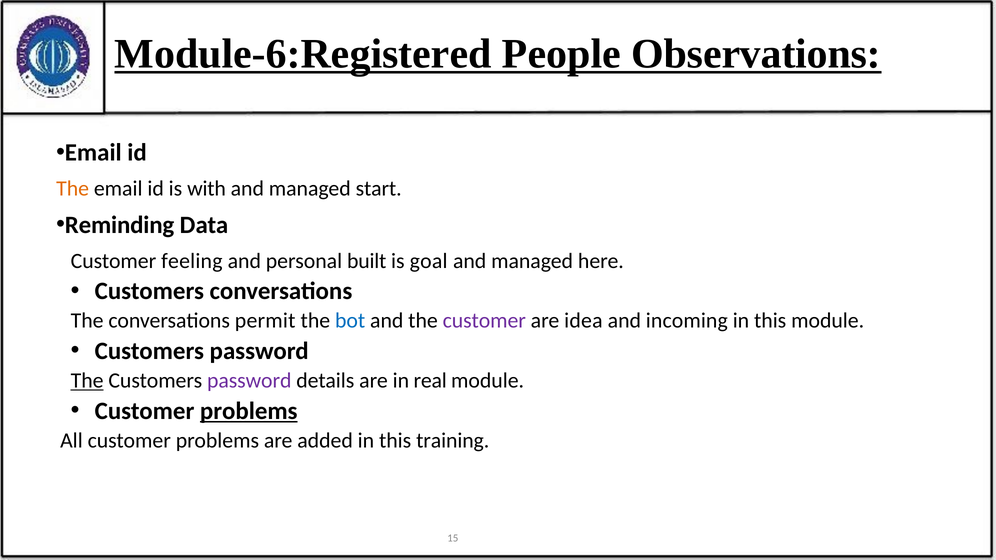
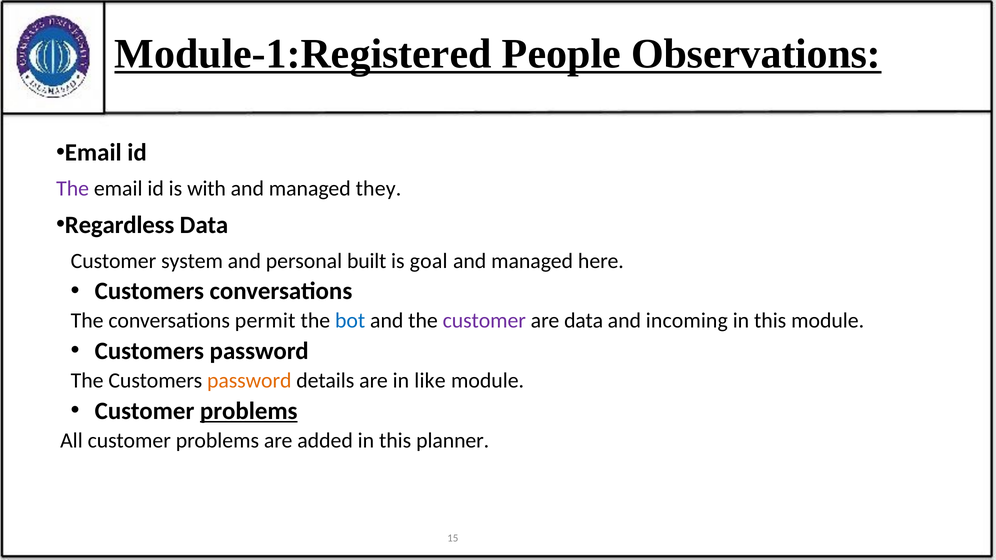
Module-6:Registered: Module-6:Registered -> Module-1:Registered
The at (73, 189) colour: orange -> purple
start: start -> they
Reminding: Reminding -> Regardless
feeling: feeling -> system
are idea: idea -> data
The at (87, 381) underline: present -> none
password at (249, 381) colour: purple -> orange
real: real -> like
training: training -> planner
